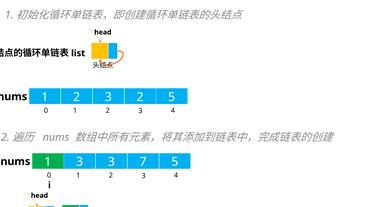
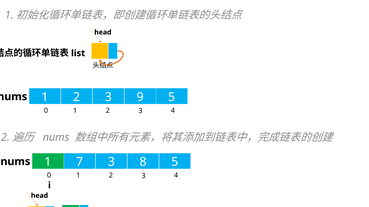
3 2: 2 -> 9
1 3: 3 -> 7
7: 7 -> 8
